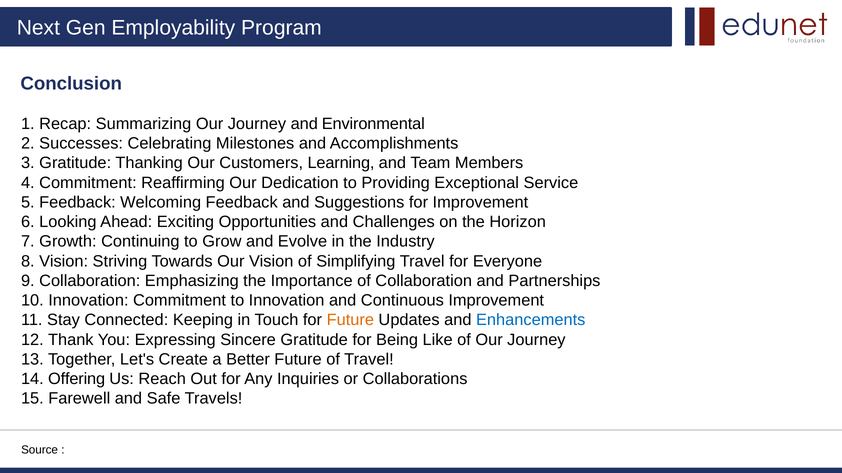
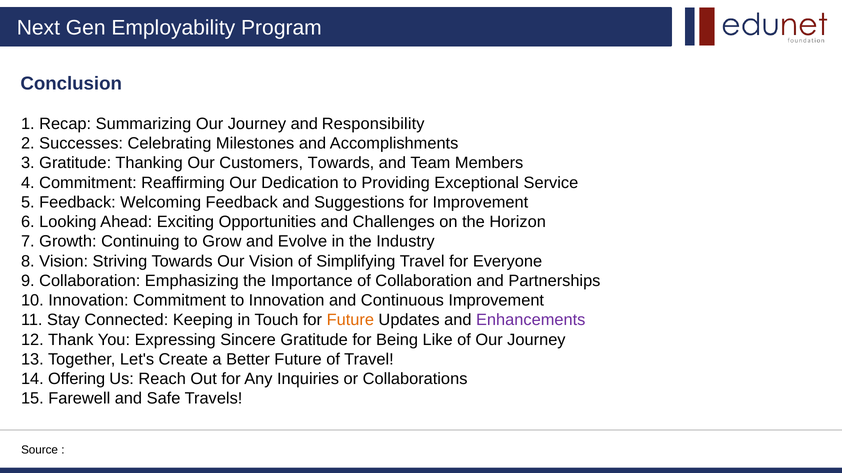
Environmental: Environmental -> Responsibility
Customers Learning: Learning -> Towards
Enhancements colour: blue -> purple
